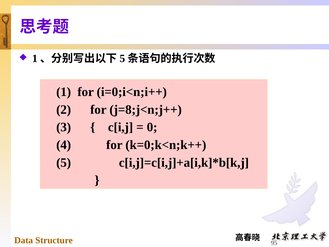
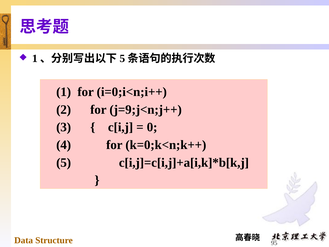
j=8;j<n;j++: j=8;j<n;j++ -> j=9;j<n;j++
